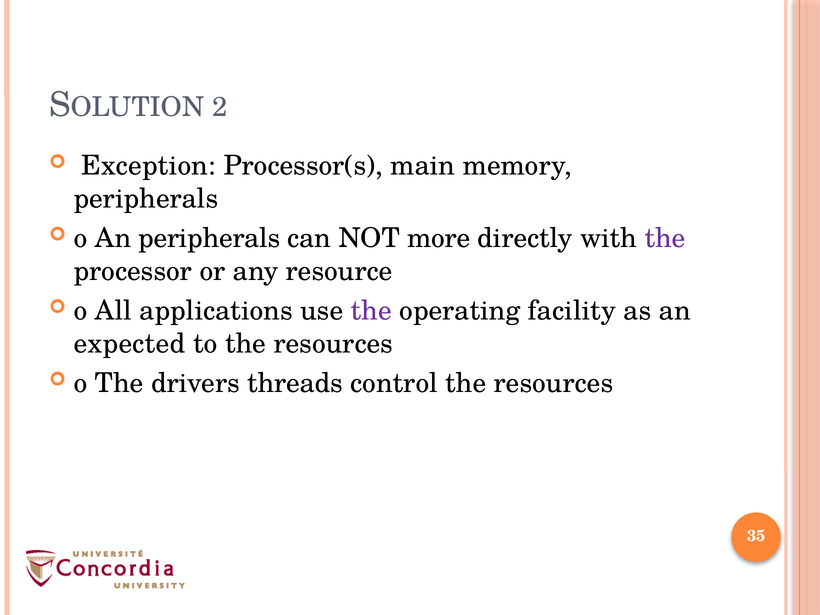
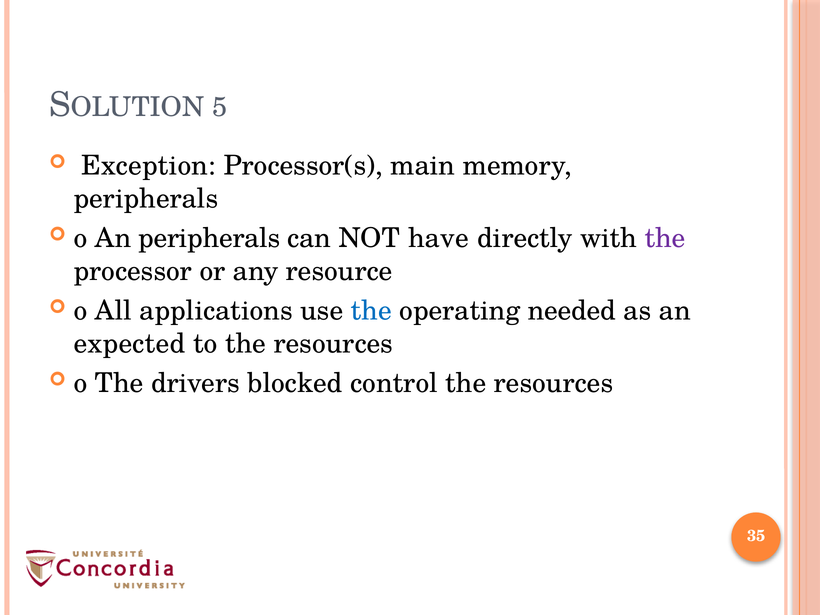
2: 2 -> 5
more: more -> have
the at (371, 311) colour: purple -> blue
facility: facility -> needed
threads: threads -> blocked
